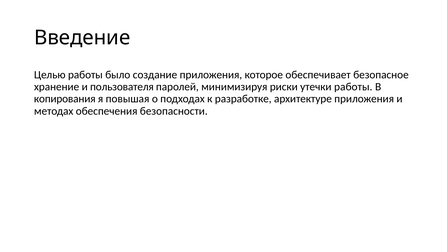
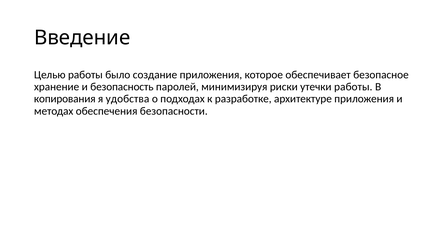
пользователя: пользователя -> безопасность
повышая: повышая -> удобства
